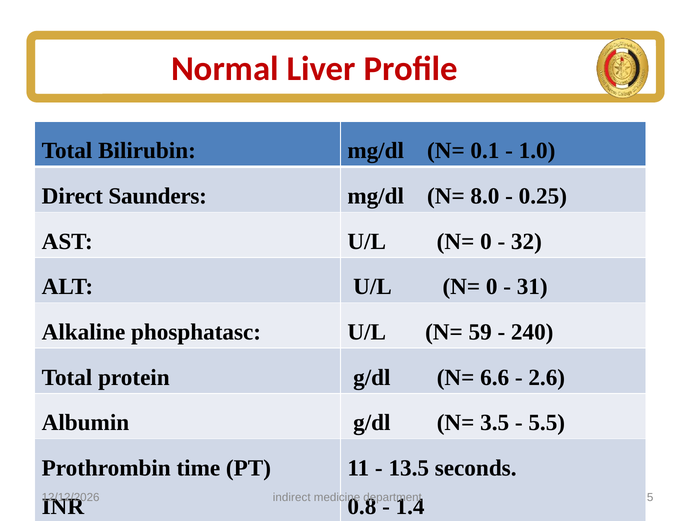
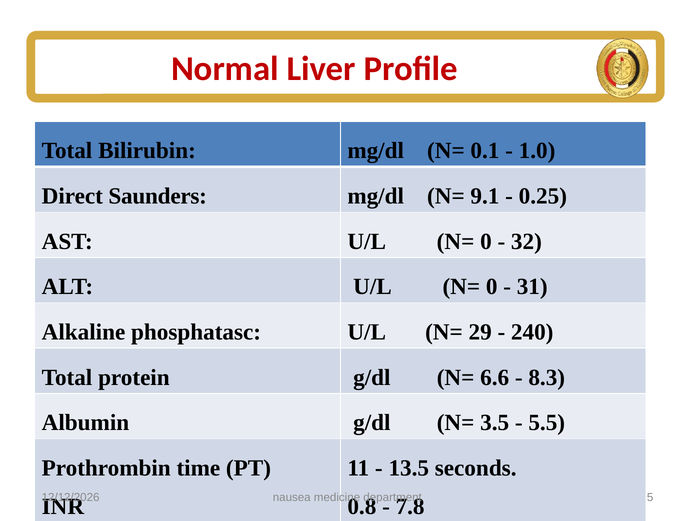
8.0: 8.0 -> 9.1
59: 59 -> 29
2.6: 2.6 -> 8.3
indirect: indirect -> nausea
1.4: 1.4 -> 7.8
